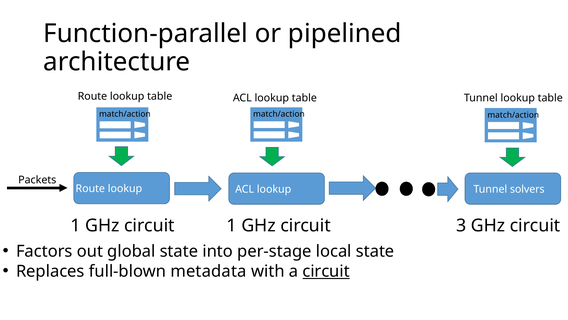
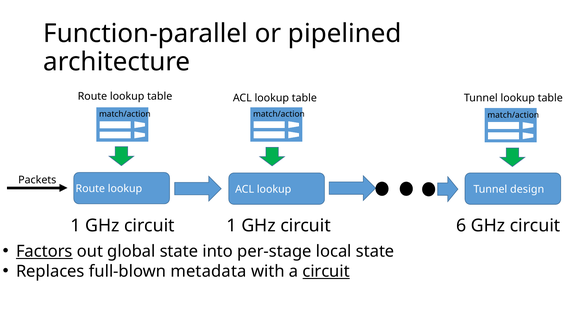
solvers: solvers -> design
3: 3 -> 6
Factors underline: none -> present
